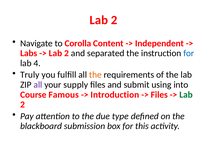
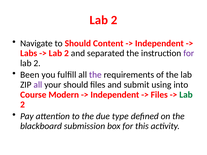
to Corolla: Corolla -> Should
for at (189, 53) colour: blue -> purple
4 at (37, 63): 4 -> 2
Truly: Truly -> Been
the at (95, 75) colour: orange -> purple
your supply: supply -> should
Famous: Famous -> Modern
Introduction at (115, 95): Introduction -> Independent
